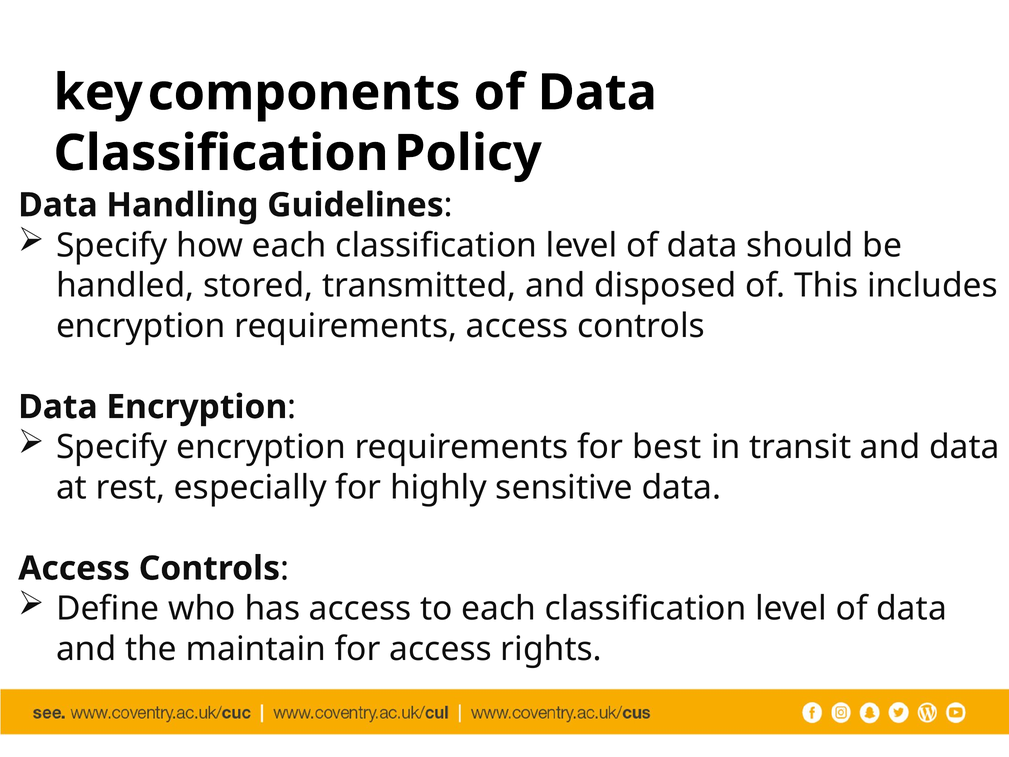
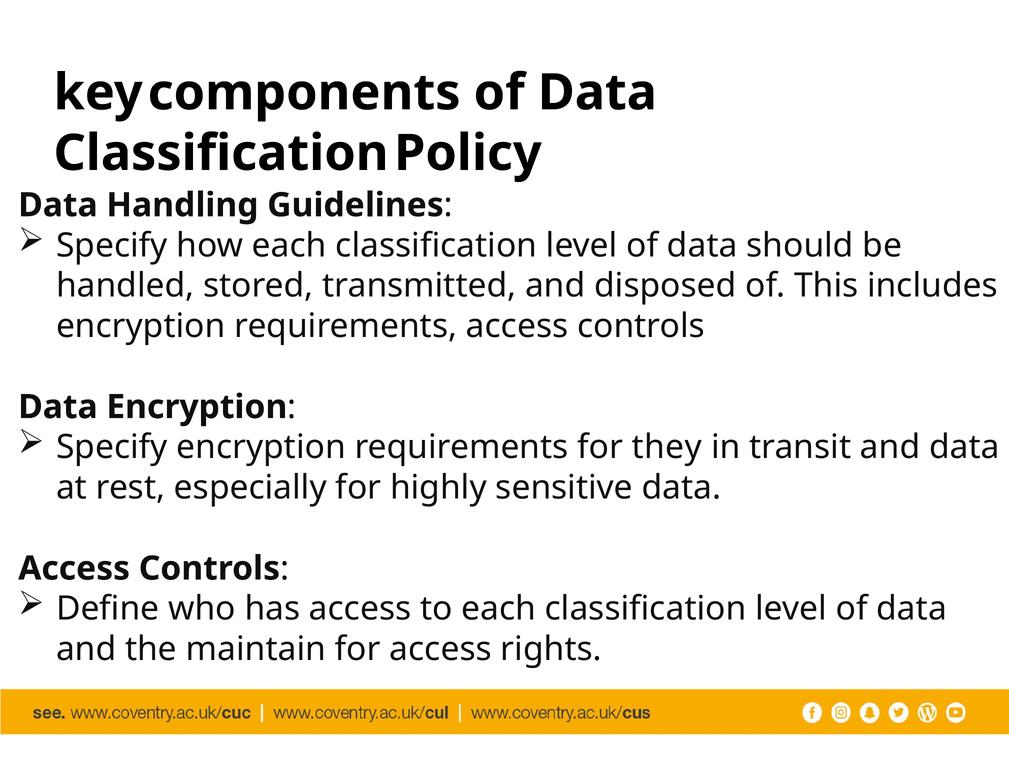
best: best -> they
